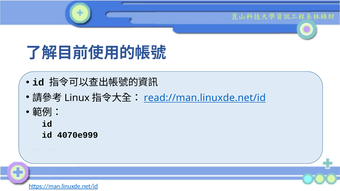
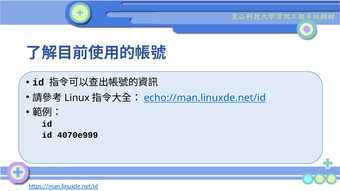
read://man.linuxde.net/id: read://man.linuxde.net/id -> echo://man.linuxde.net/id
